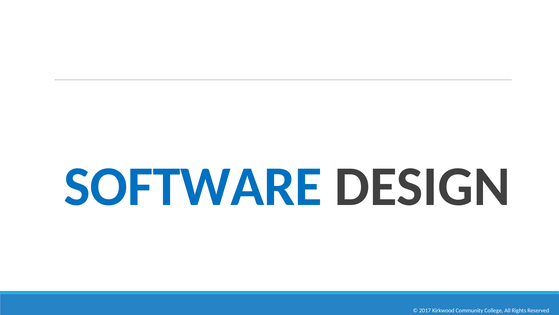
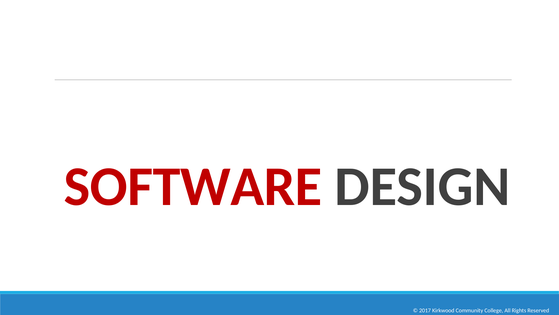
SOFTWARE colour: blue -> red
